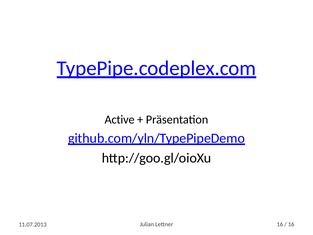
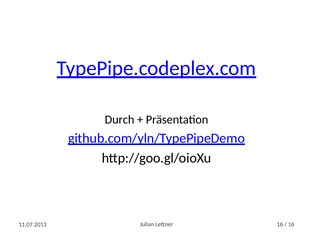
Active: Active -> Durch
